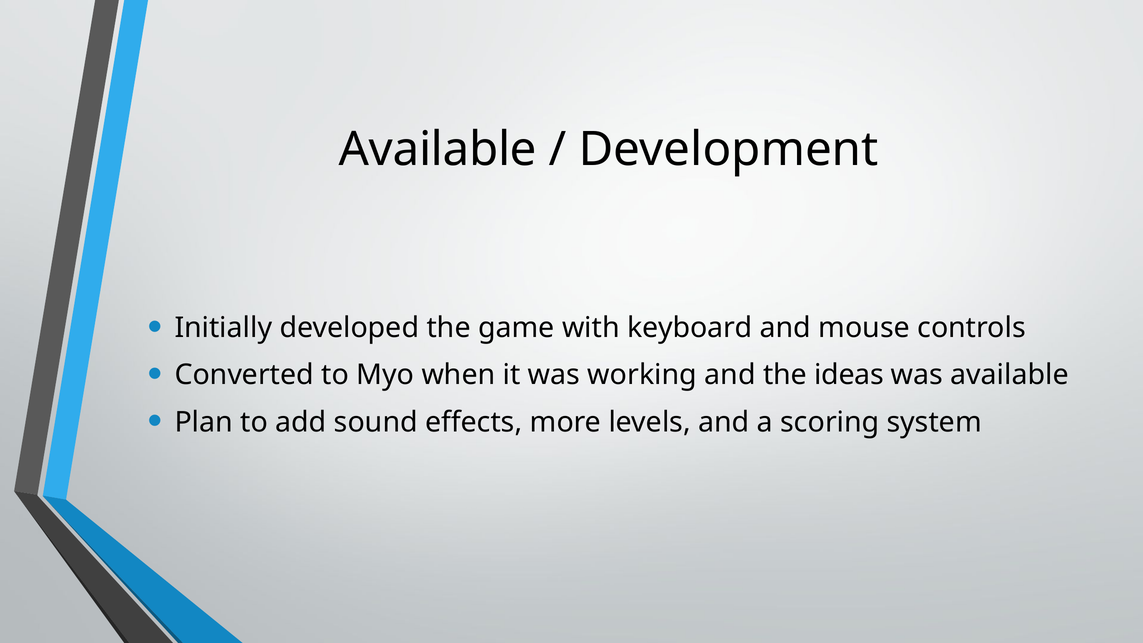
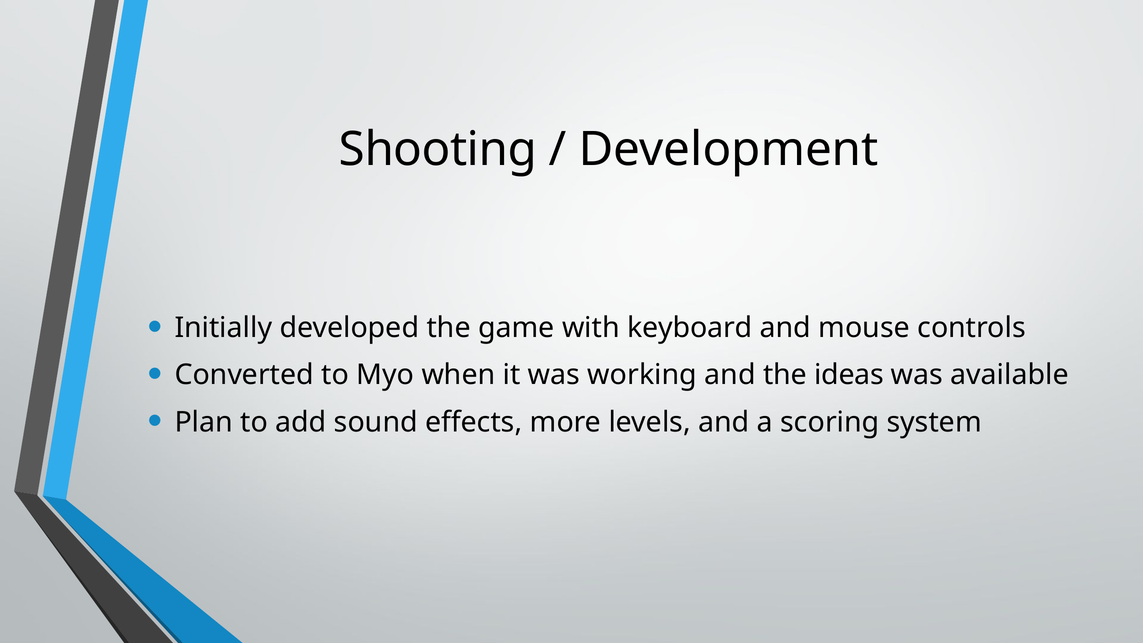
Available at (438, 150): Available -> Shooting
